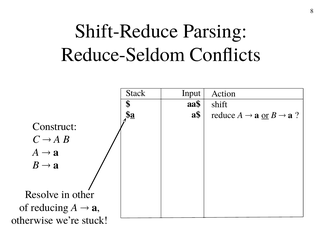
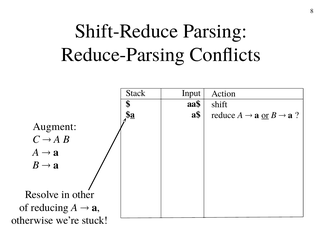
Reduce-Seldom: Reduce-Seldom -> Reduce-Parsing
Construct: Construct -> Augment
